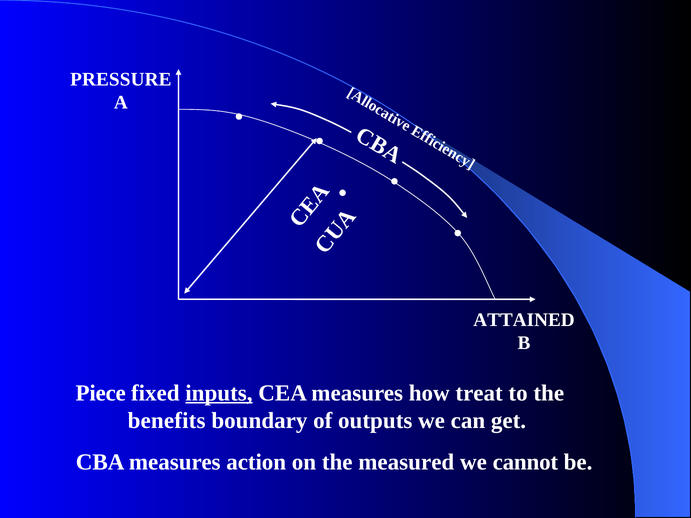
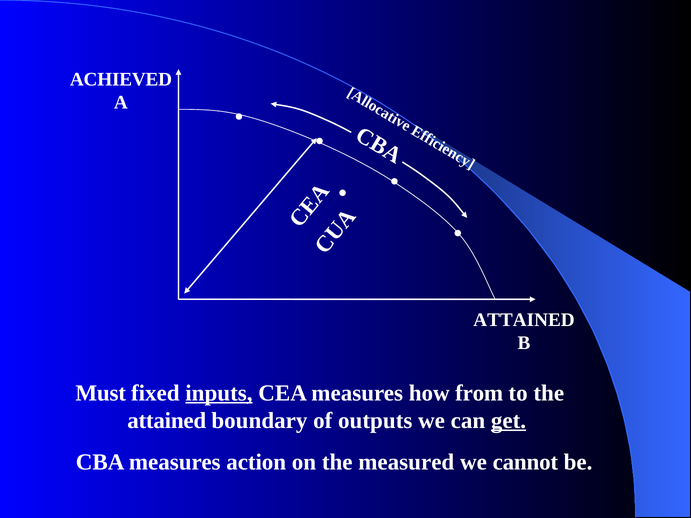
PRESSURE: PRESSURE -> ACHIEVED
Piece: Piece -> Must
treat: treat -> from
benefits at (167, 421): benefits -> attained
get underline: none -> present
